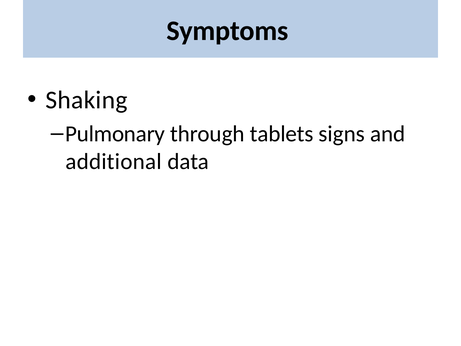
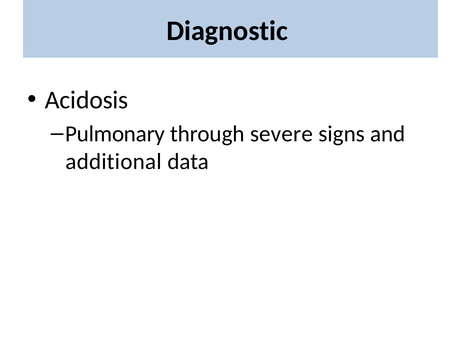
Symptoms: Symptoms -> Diagnostic
Shaking: Shaking -> Acidosis
tablets: tablets -> severe
